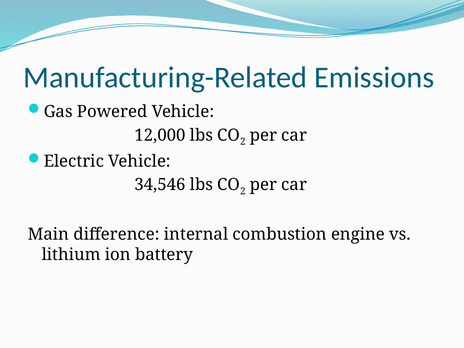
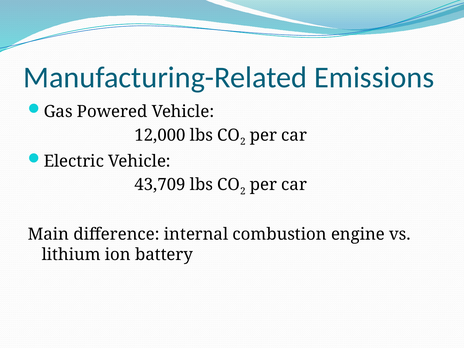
34,546: 34,546 -> 43,709
